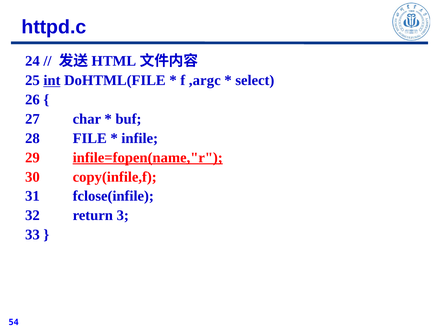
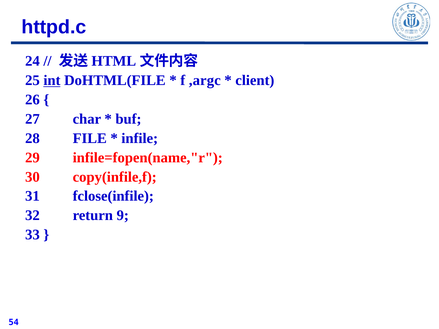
select: select -> client
infile=fopen(name,"r underline: present -> none
3: 3 -> 9
